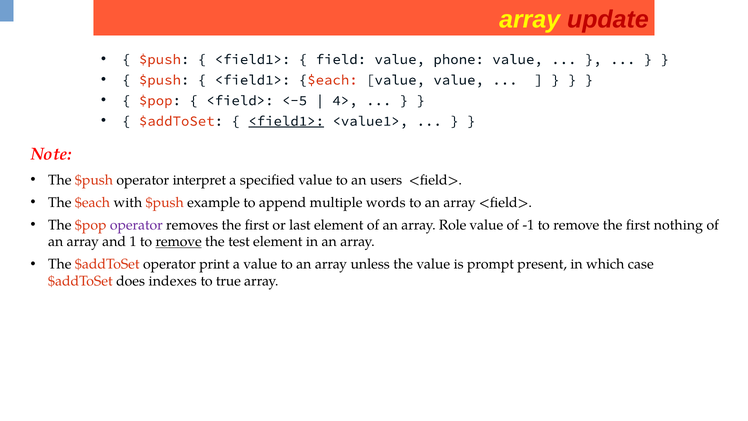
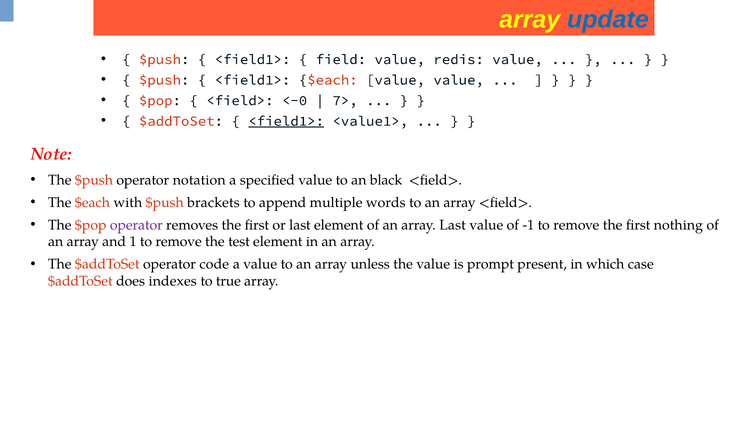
update colour: red -> blue
phone: phone -> redis
<-5: <-5 -> <-0
4>: 4> -> 7>
interpret: interpret -> notation
users: users -> black
example: example -> brackets
array Role: Role -> Last
remove at (179, 242) underline: present -> none
print: print -> code
